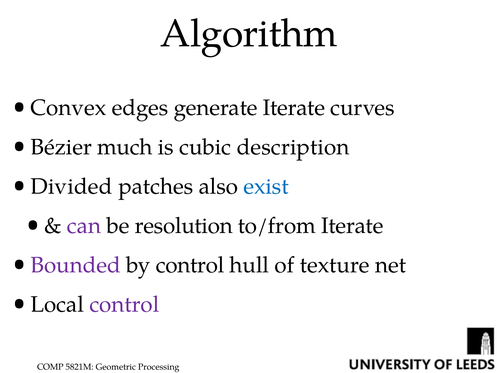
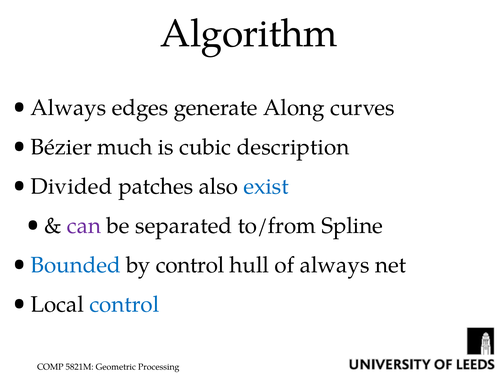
Convex at (68, 108): Convex -> Always
generate Iterate: Iterate -> Along
resolution: resolution -> separated
to/from Iterate: Iterate -> Spline
Bounded colour: purple -> blue
of texture: texture -> always
control at (124, 304) colour: purple -> blue
